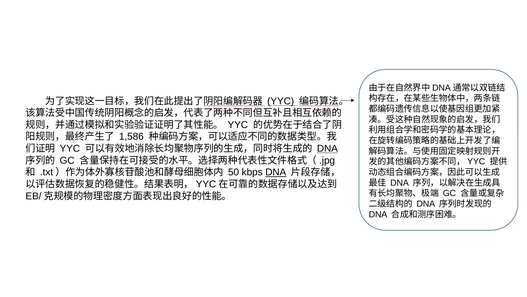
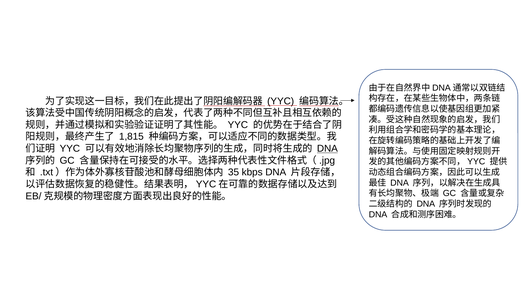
1,586: 1,586 -> 1,815
50: 50 -> 35
DNA at (276, 172) underline: present -> none
